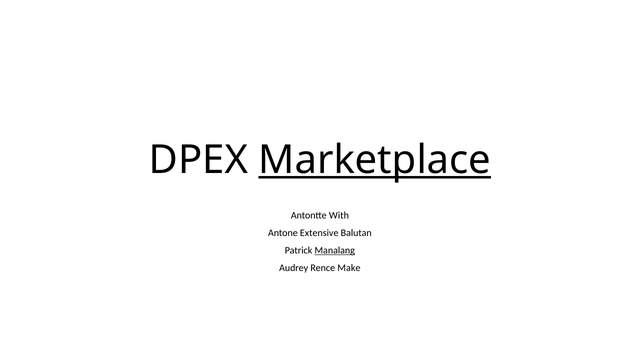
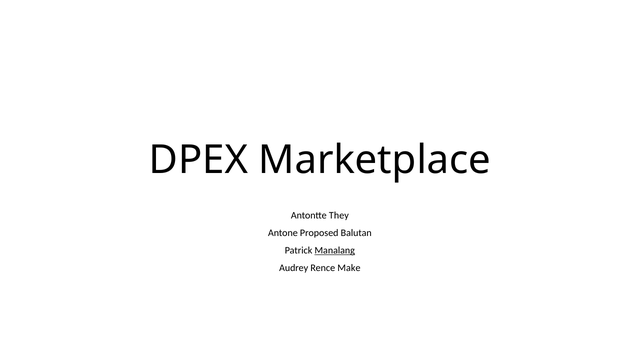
Marketplace underline: present -> none
With: With -> They
Extensive: Extensive -> Proposed
